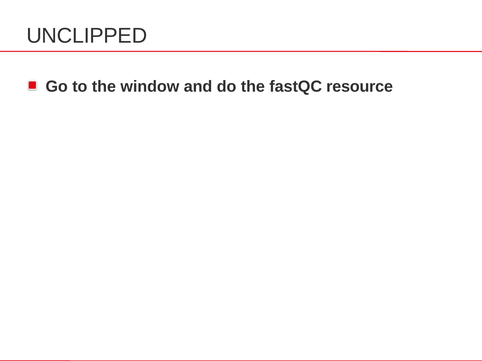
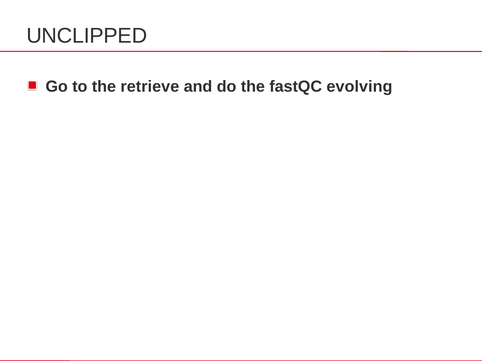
window: window -> retrieve
resource: resource -> evolving
